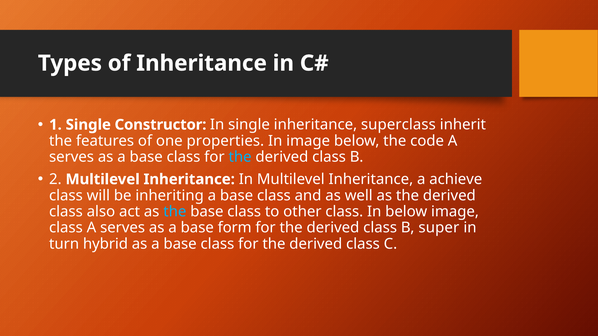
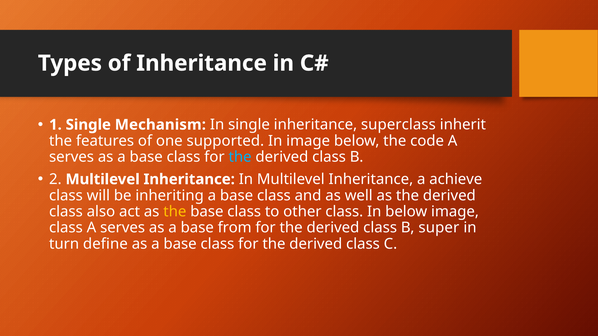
Constructor: Constructor -> Mechanism
properties: properties -> supported
the at (175, 212) colour: light blue -> yellow
form: form -> from
hybrid: hybrid -> define
